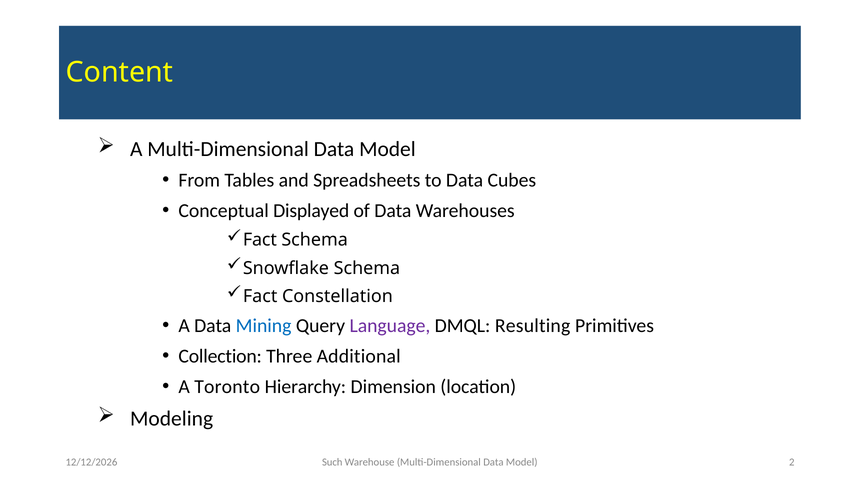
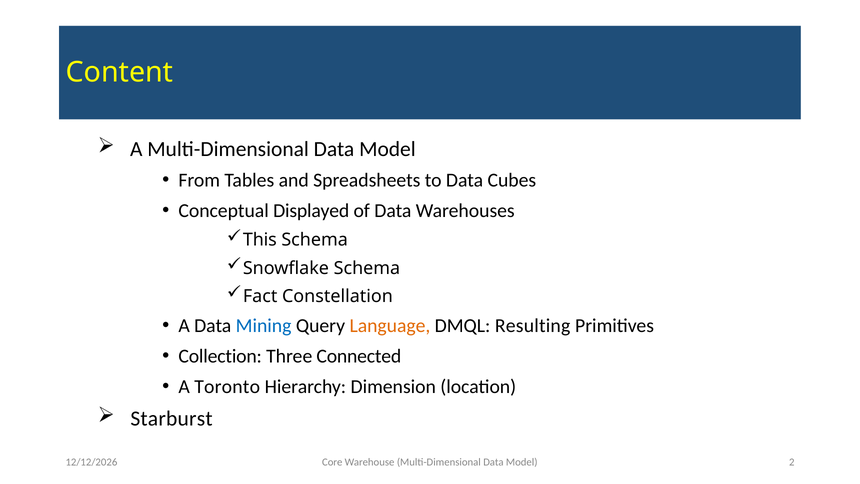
Fact at (260, 240): Fact -> This
Language colour: purple -> orange
Additional: Additional -> Connected
Modeling: Modeling -> Starburst
Such: Such -> Core
